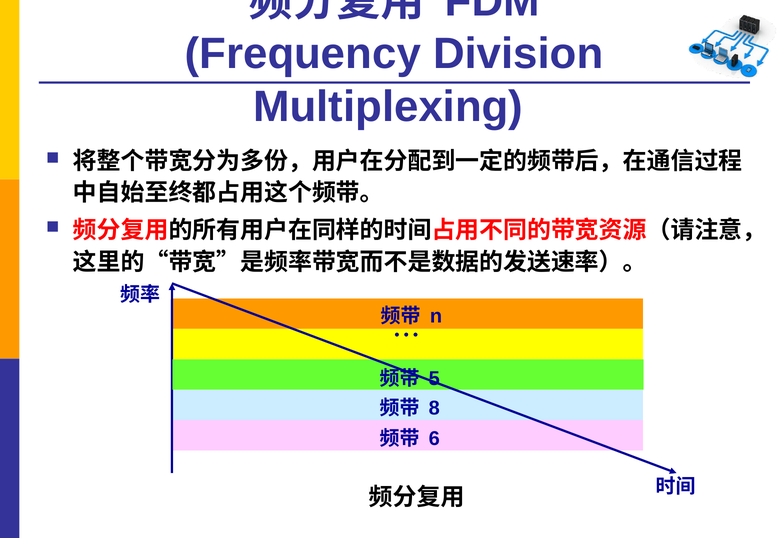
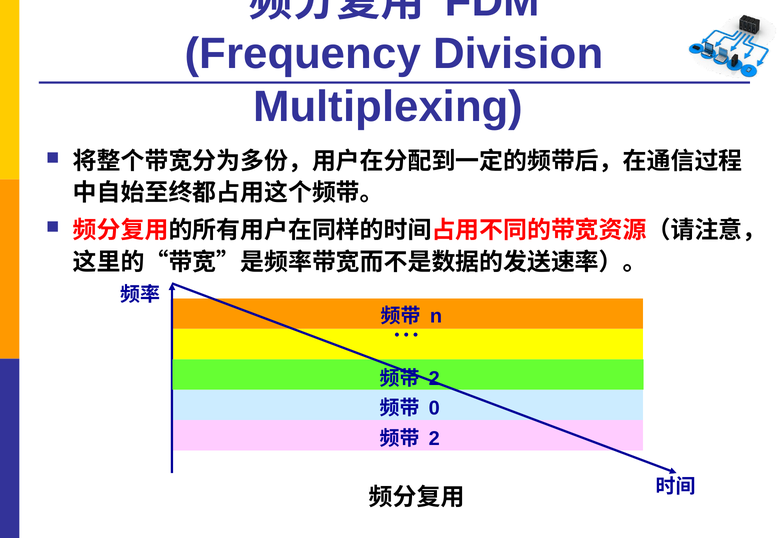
5 at (434, 378): 5 -> 2
8: 8 -> 0
6 at (434, 439): 6 -> 2
